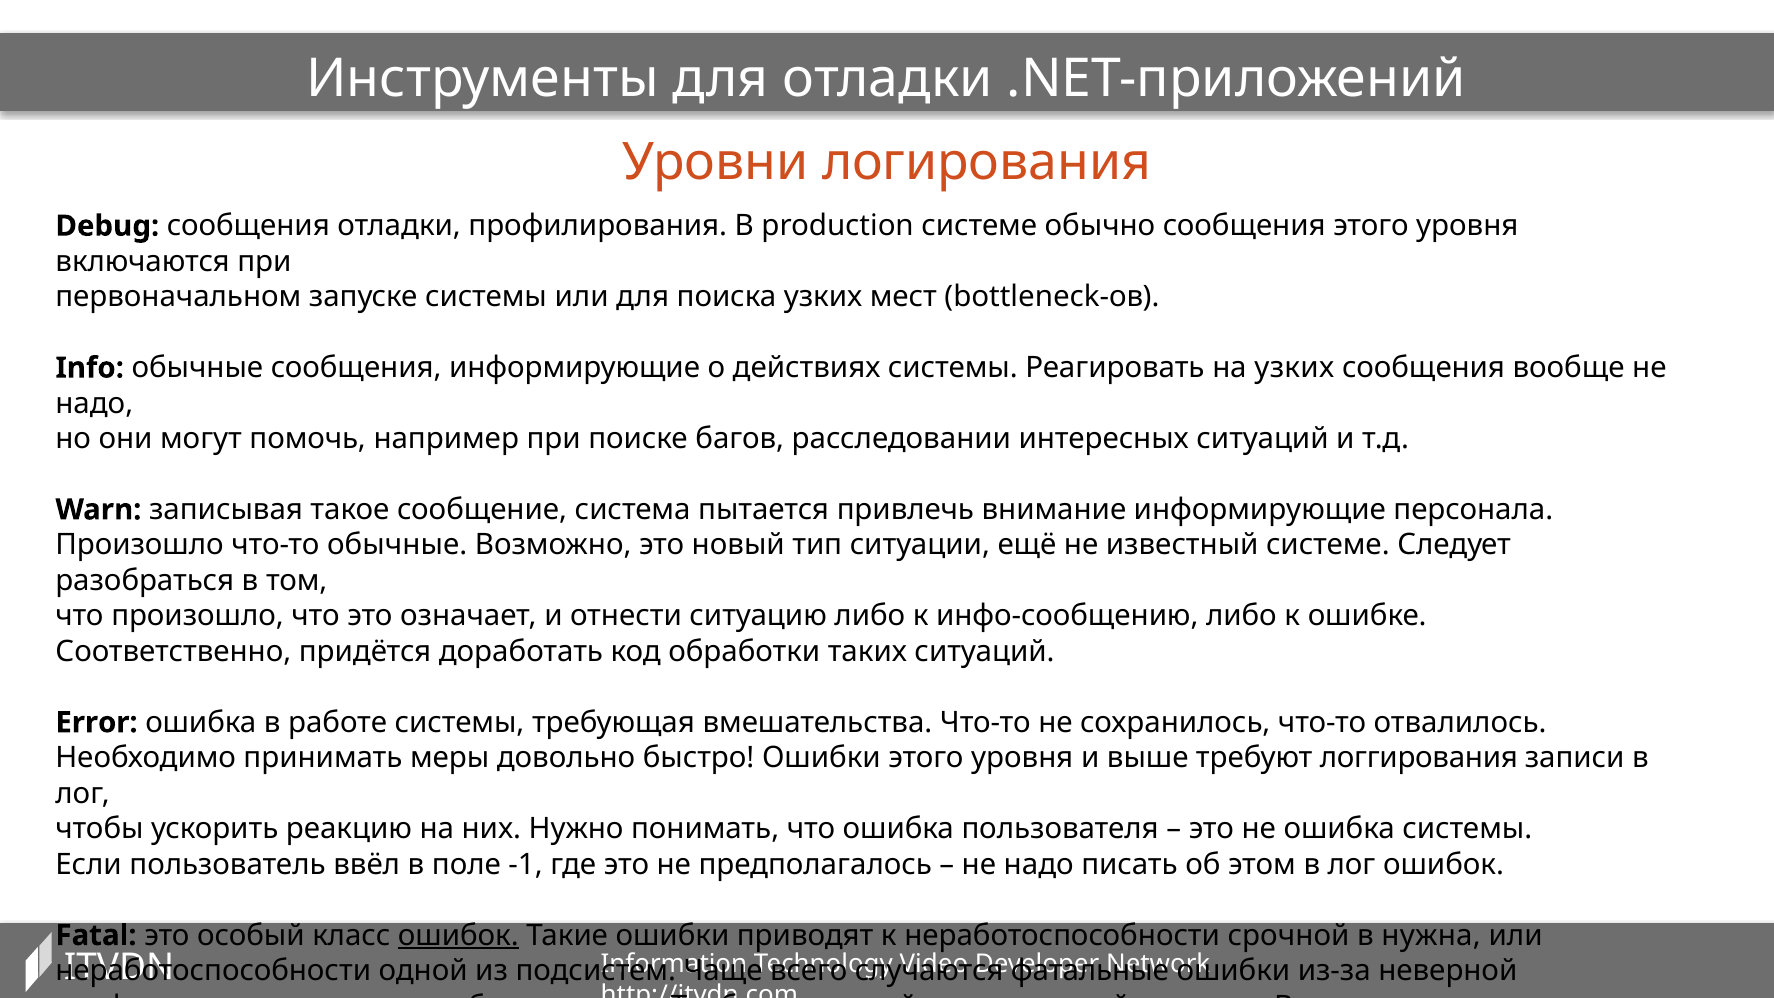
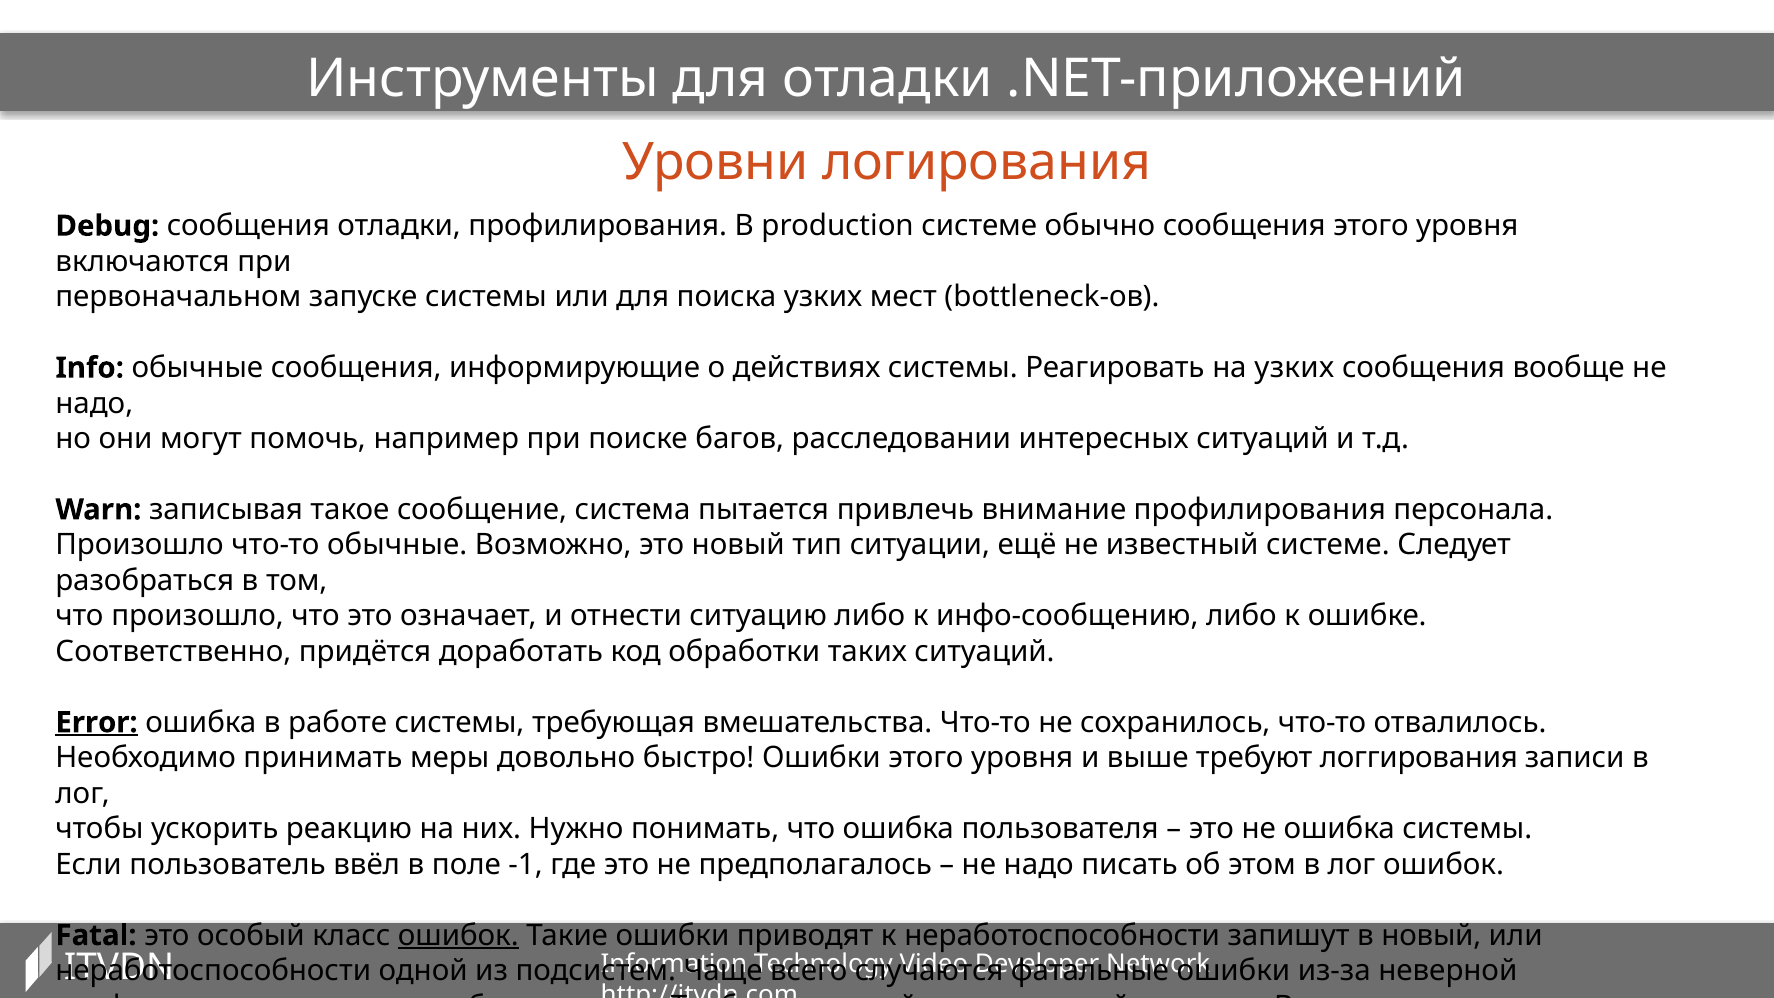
внимание информирующие: информирующие -> профилирования
Error underline: none -> present
неработоспособности срочной: срочной -> запишут
в нужна: нужна -> новый
